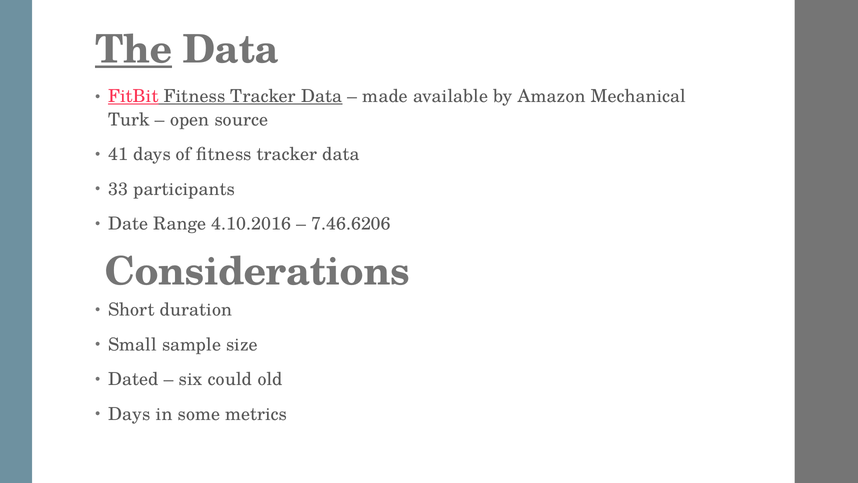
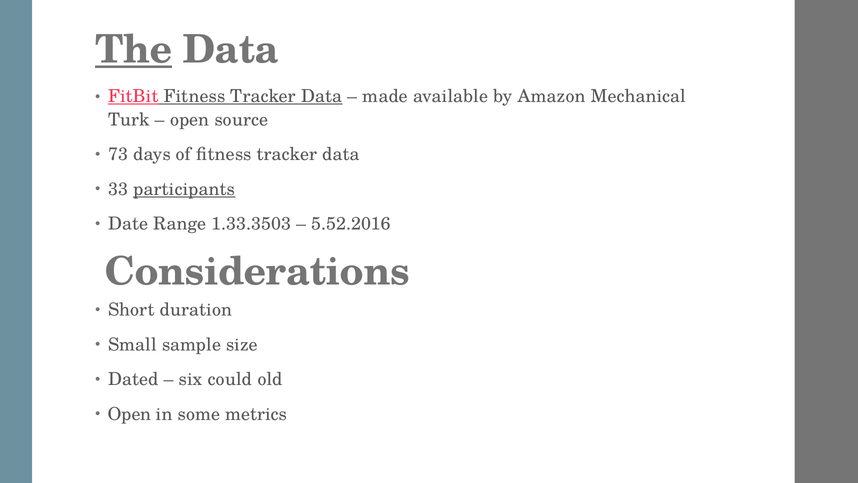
41: 41 -> 73
participants underline: none -> present
4.10.2016: 4.10.2016 -> 1.33.3503
7.46.6206: 7.46.6206 -> 5.52.2016
Days at (129, 414): Days -> Open
